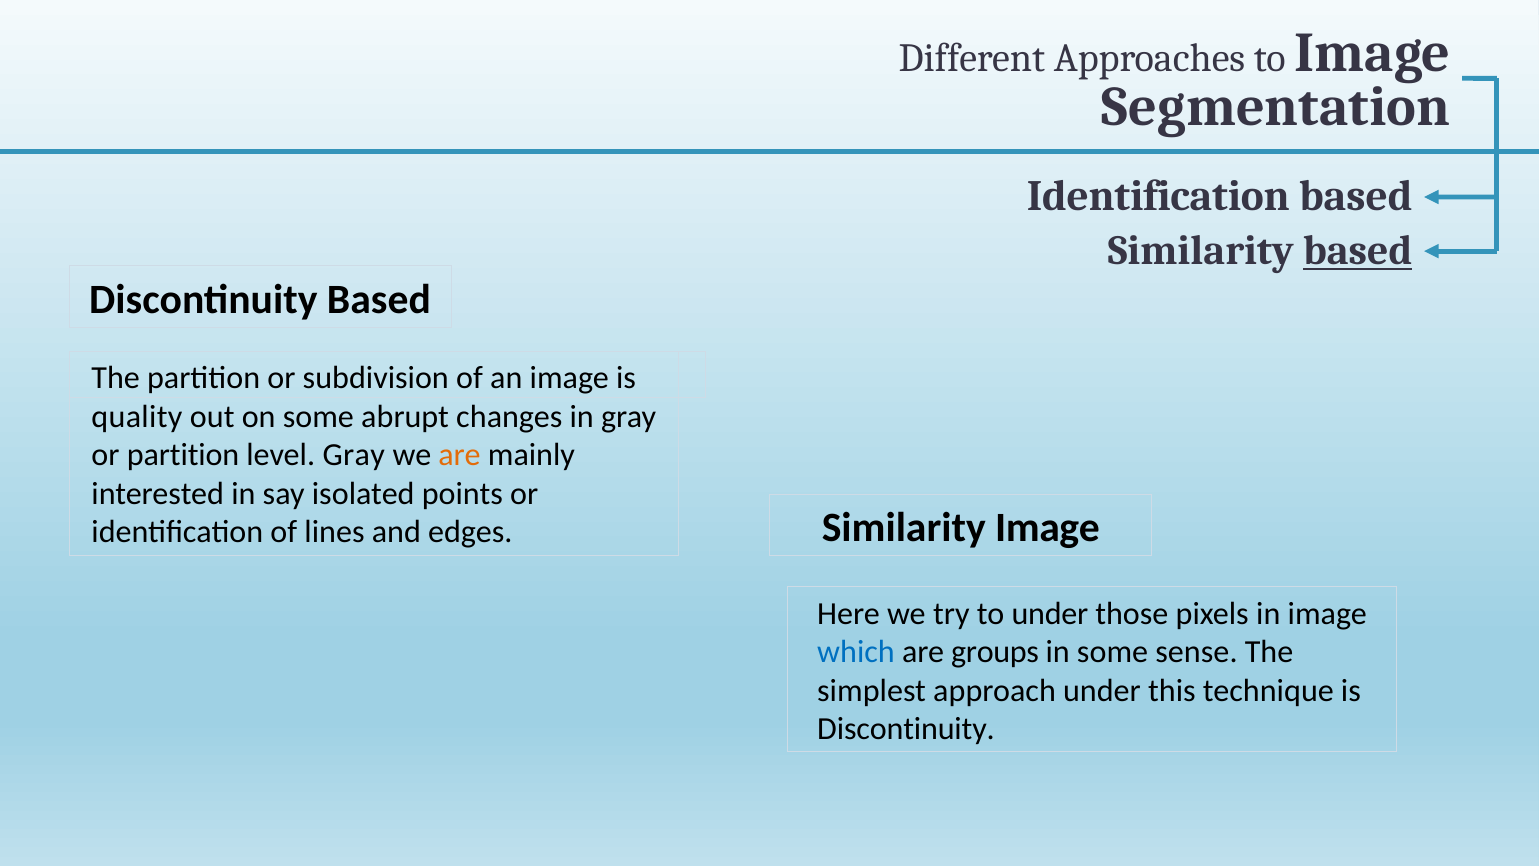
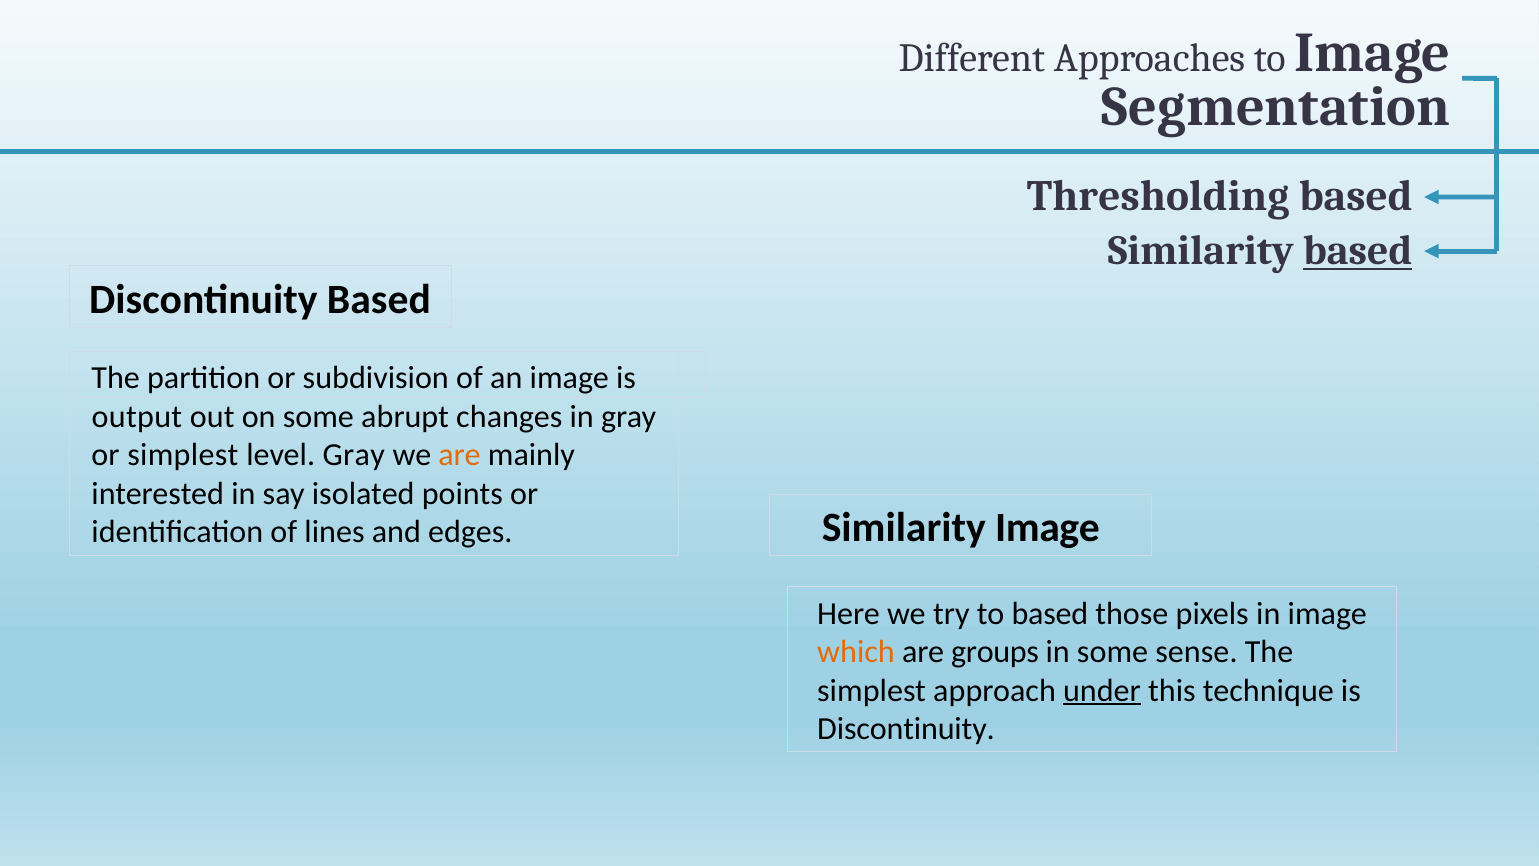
Identification at (1158, 196): Identification -> Thresholding
quality: quality -> output
or partition: partition -> simplest
to under: under -> based
which colour: blue -> orange
under at (1102, 690) underline: none -> present
